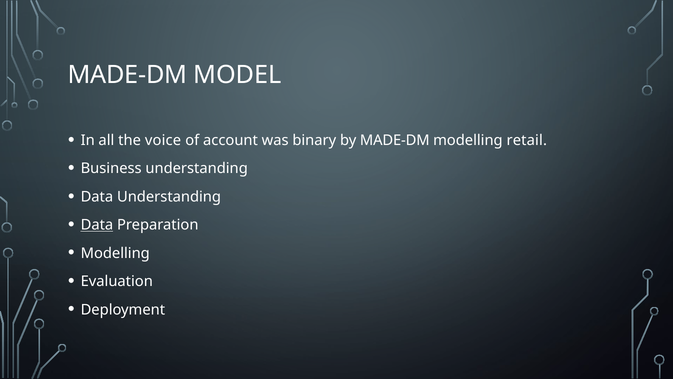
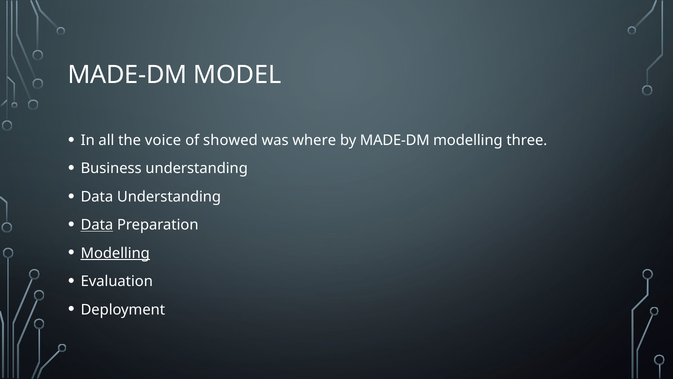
account: account -> showed
binary: binary -> where
retail: retail -> three
Modelling at (115, 253) underline: none -> present
